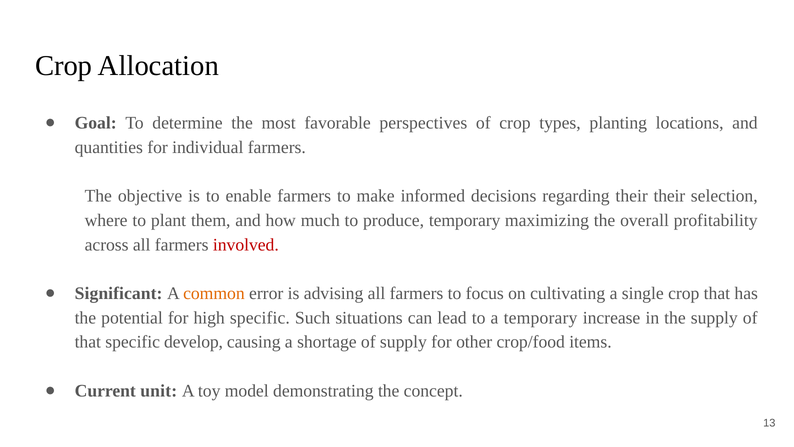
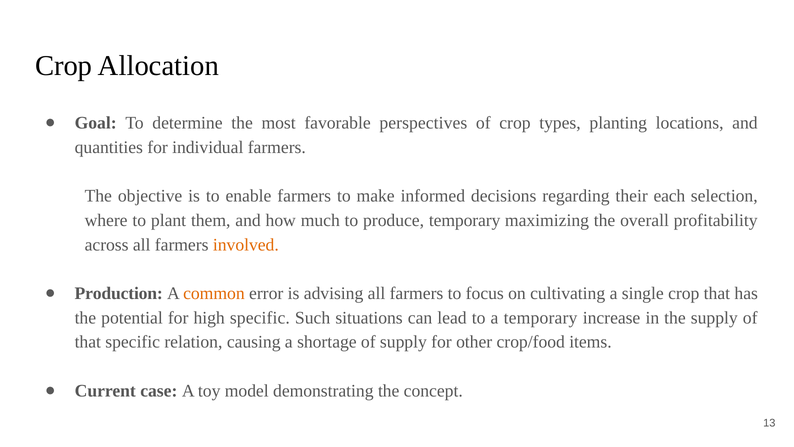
their their: their -> each
involved colour: red -> orange
Significant: Significant -> Production
develop: develop -> relation
unit: unit -> case
